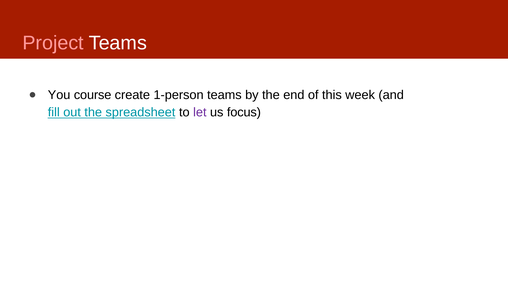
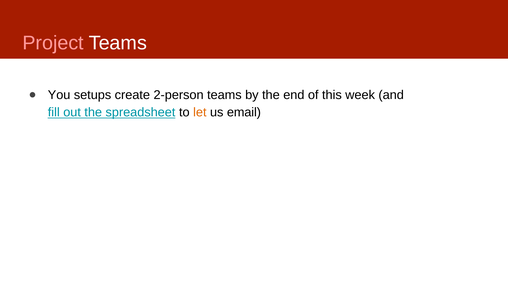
course: course -> setups
1-person: 1-person -> 2-person
let colour: purple -> orange
focus: focus -> email
